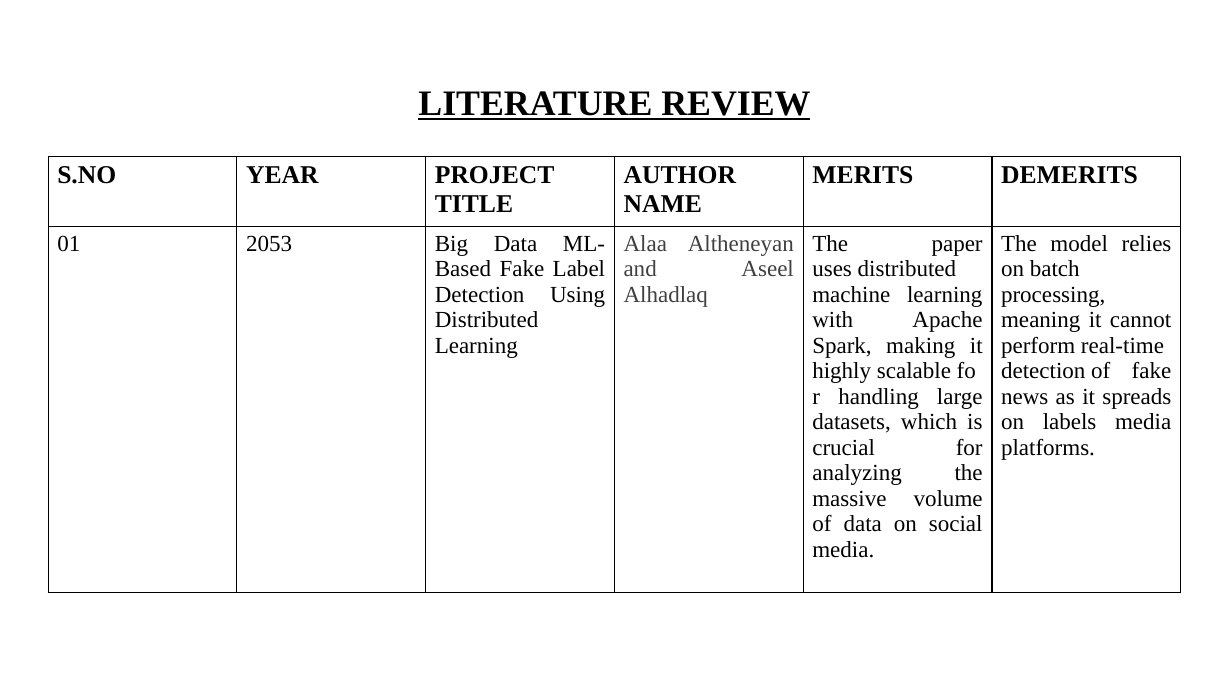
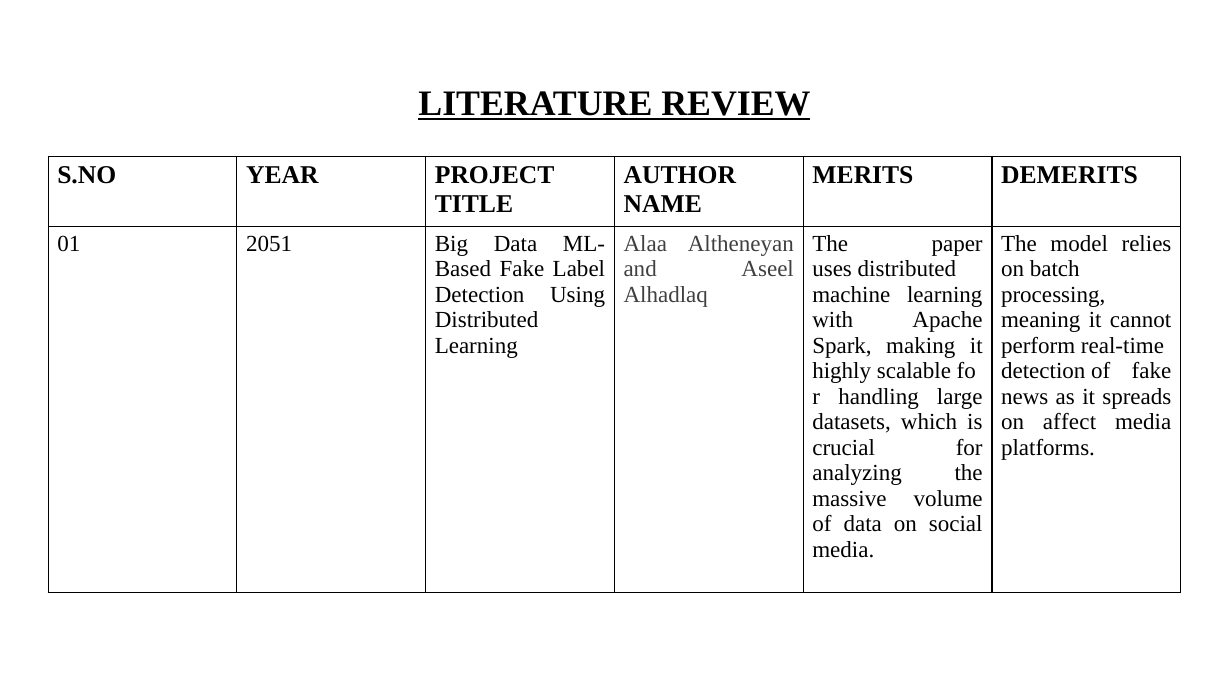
2053: 2053 -> 2051
labels: labels -> affect
